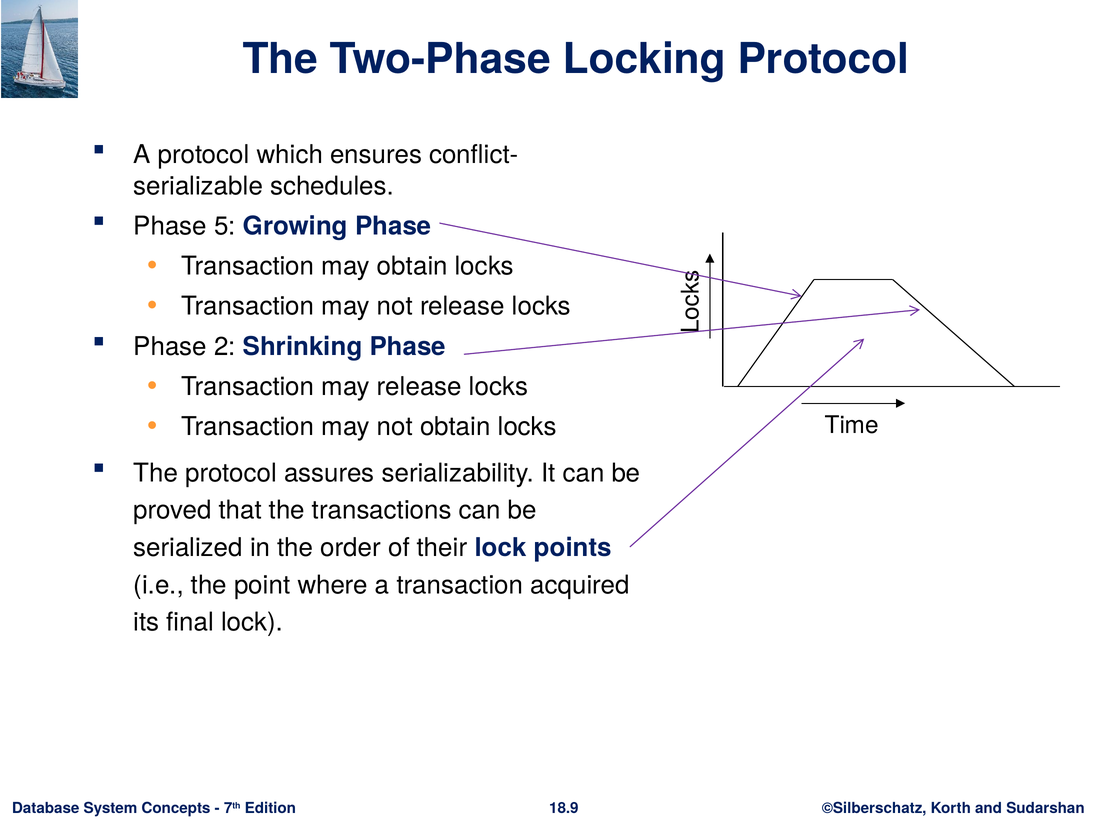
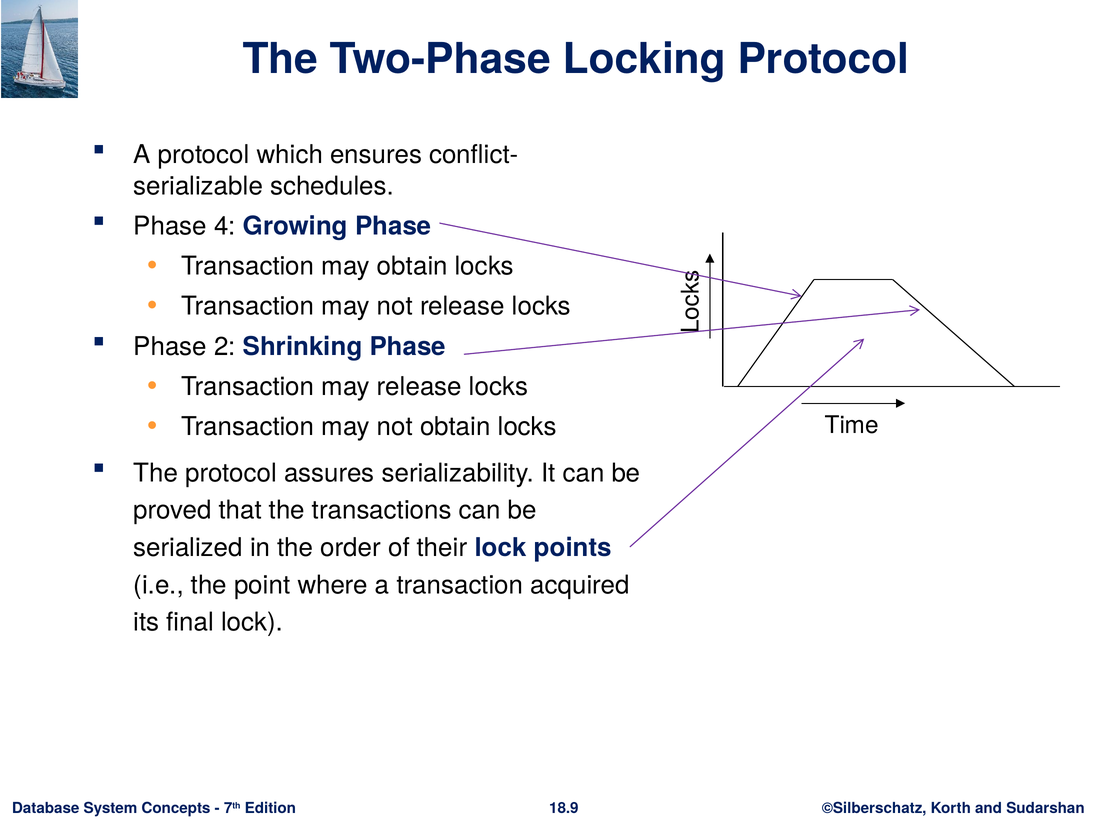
5: 5 -> 4
